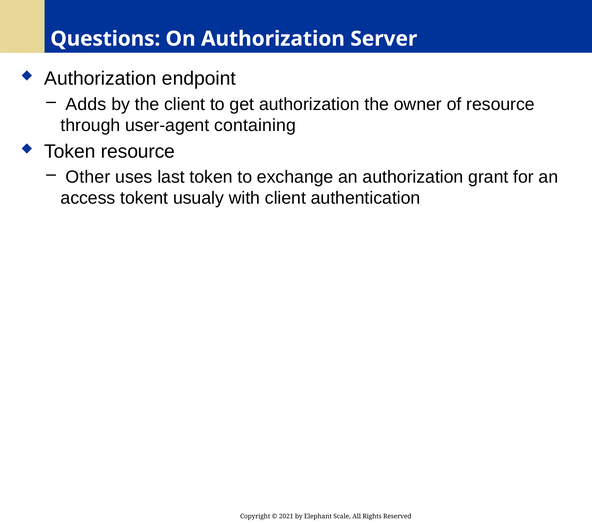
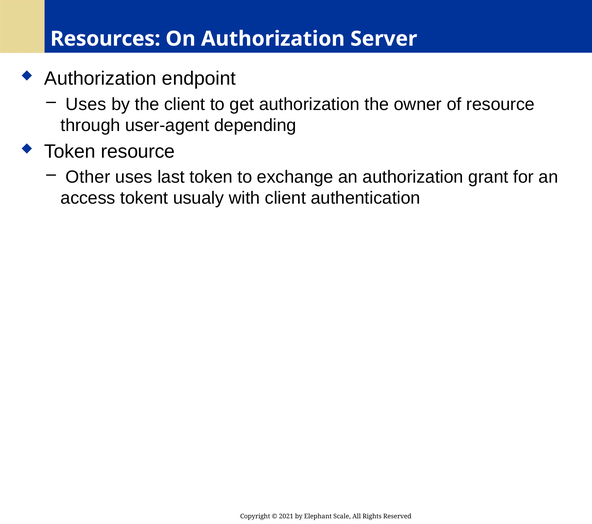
Questions: Questions -> Resources
Adds at (86, 104): Adds -> Uses
containing: containing -> depending
